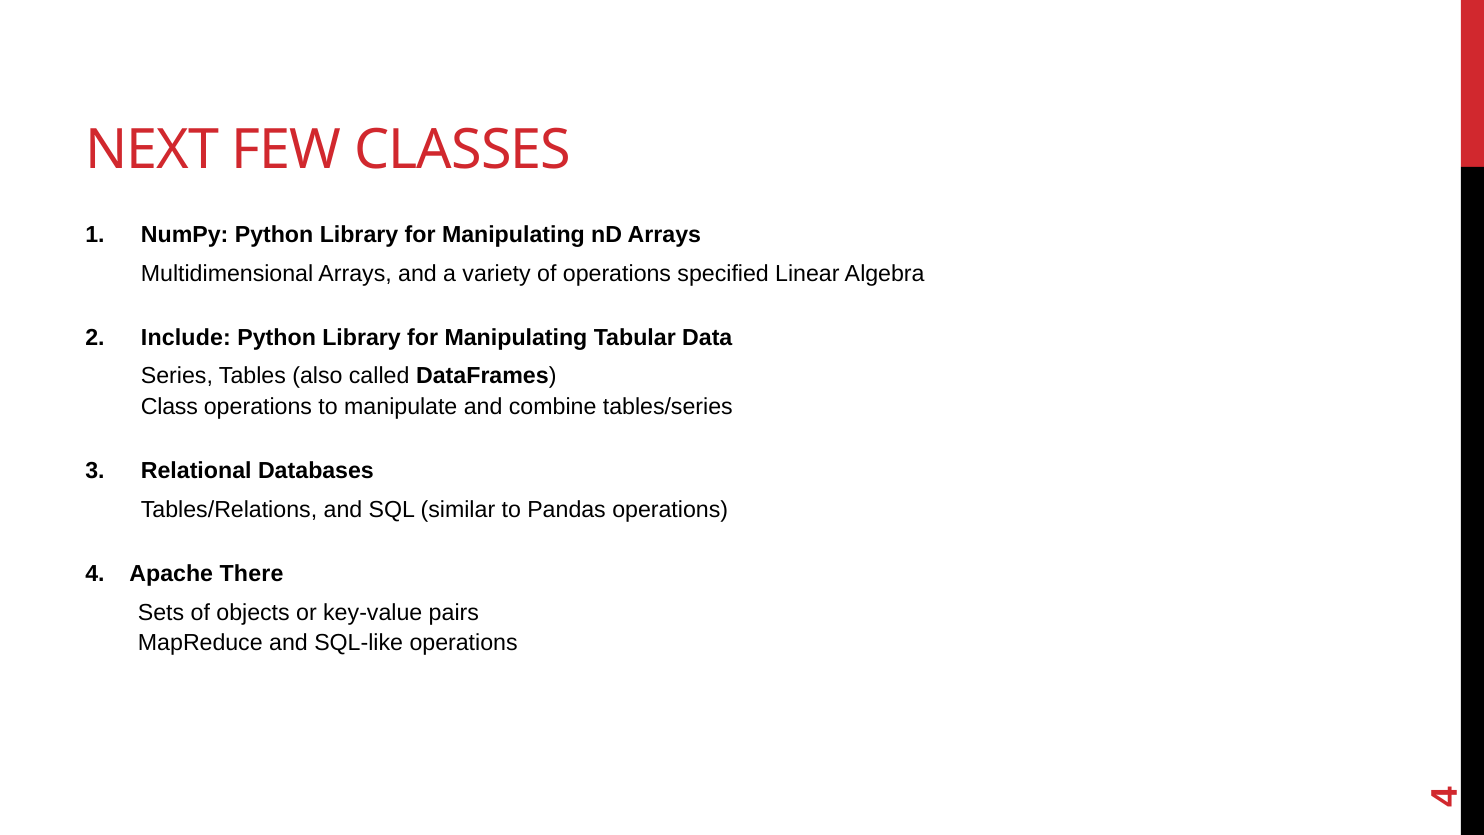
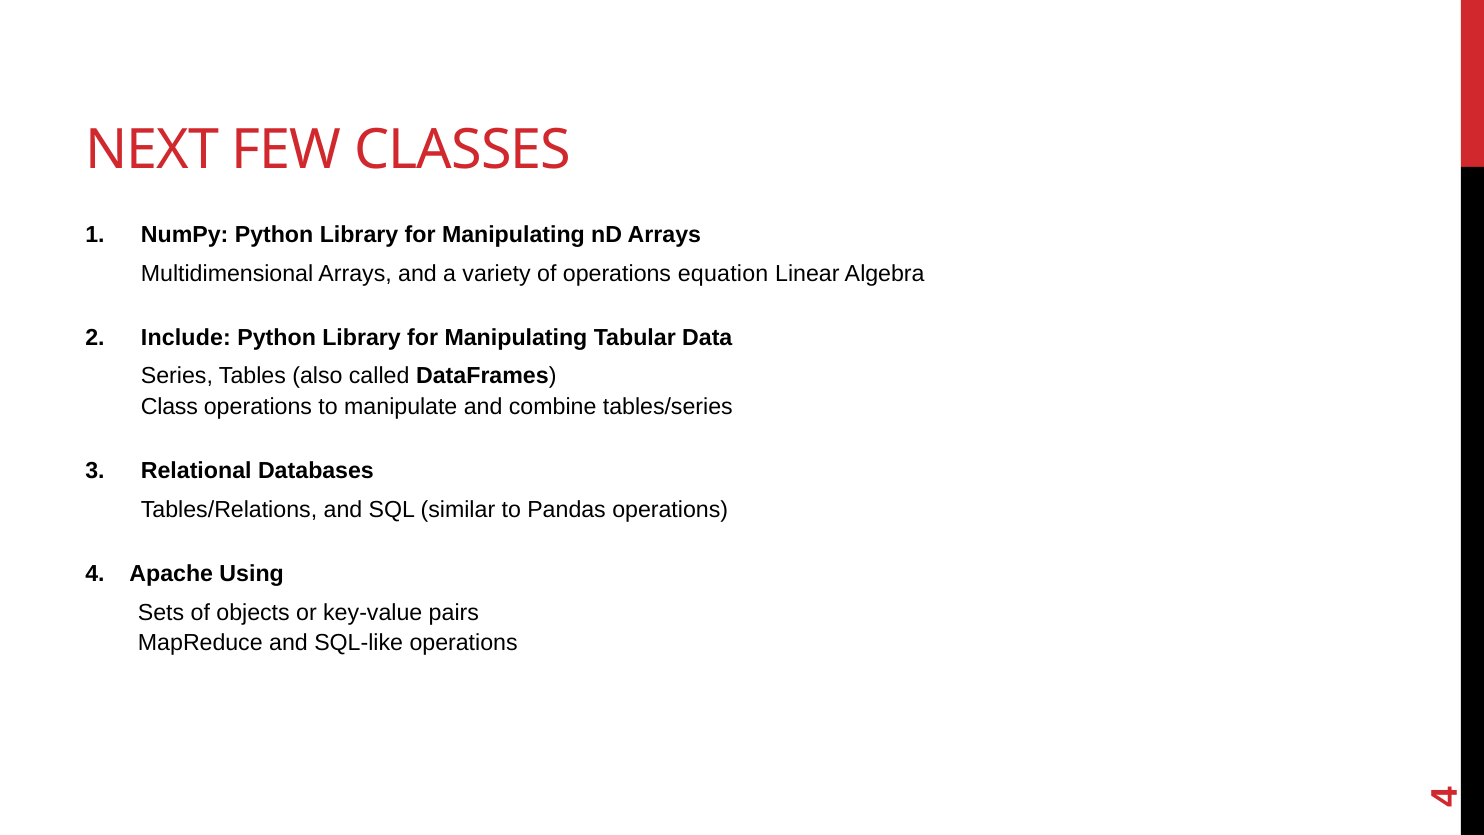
specified: specified -> equation
There: There -> Using
